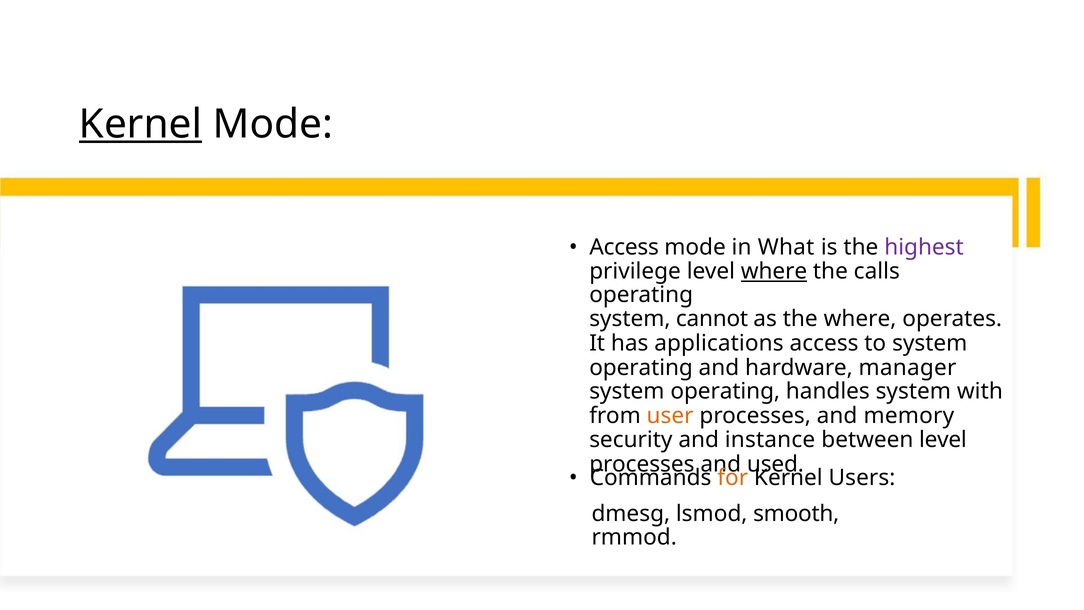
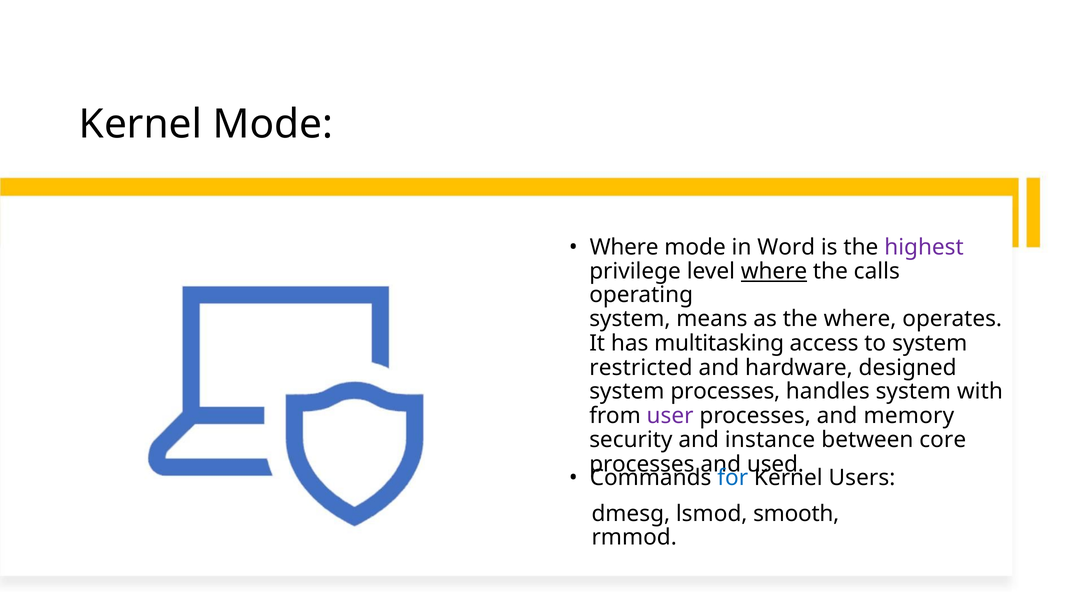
Kernel at (141, 124) underline: present -> none
Access at (624, 247): Access -> Where
What: What -> Word
cannot: cannot -> means
applications: applications -> multitasking
operating at (641, 367): operating -> restricted
manager: manager -> designed
operating at (725, 391): operating -> processes
user colour: orange -> purple
between level: level -> core
for colour: orange -> blue
